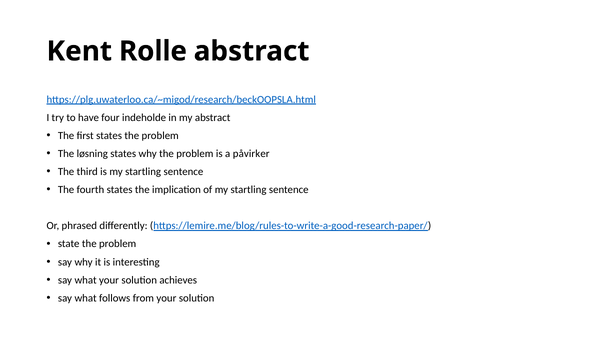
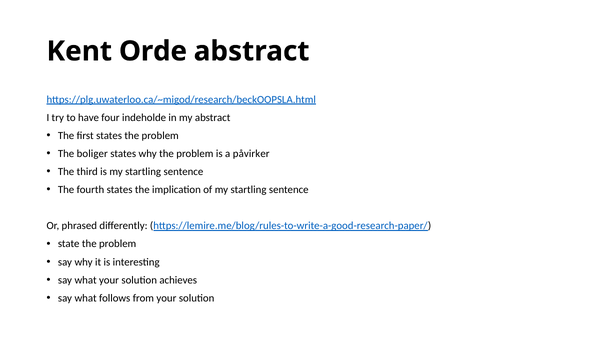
Rolle: Rolle -> Orde
løsning: løsning -> boliger
